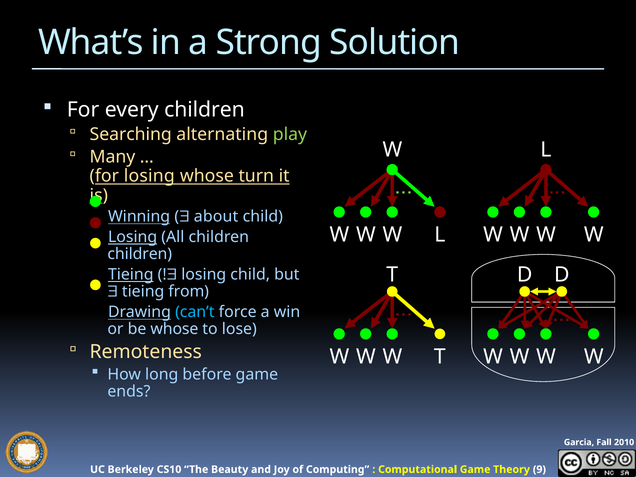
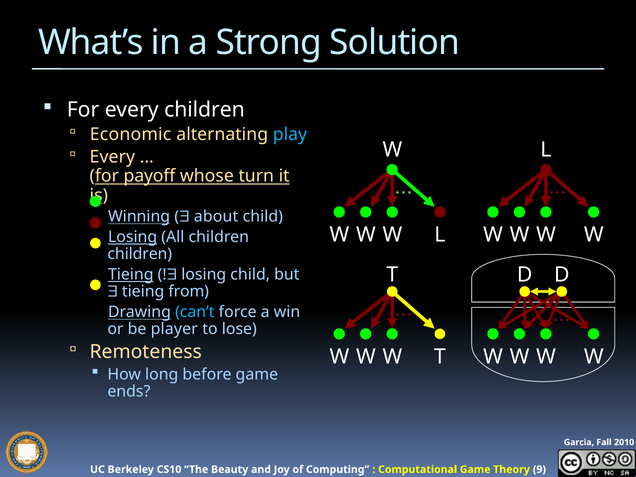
Searching: Searching -> Economic
play colour: light green -> light blue
Many at (112, 157): Many -> Every
for losing: losing -> payoff
be whose: whose -> player
